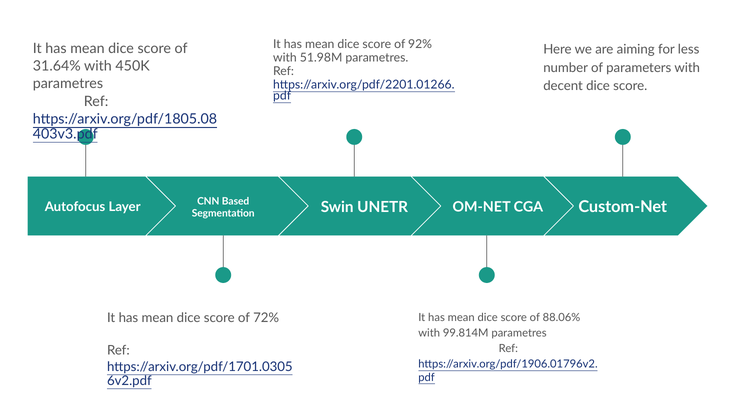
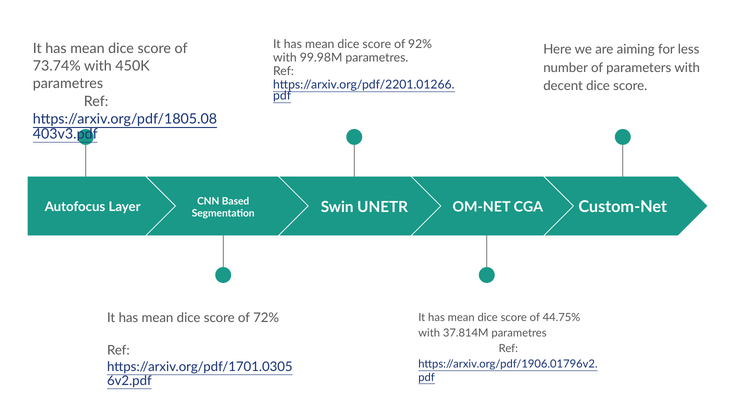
51.98M: 51.98M -> 99.98M
31.64%: 31.64% -> 73.74%
88.06%: 88.06% -> 44.75%
99.814M: 99.814M -> 37.814M
